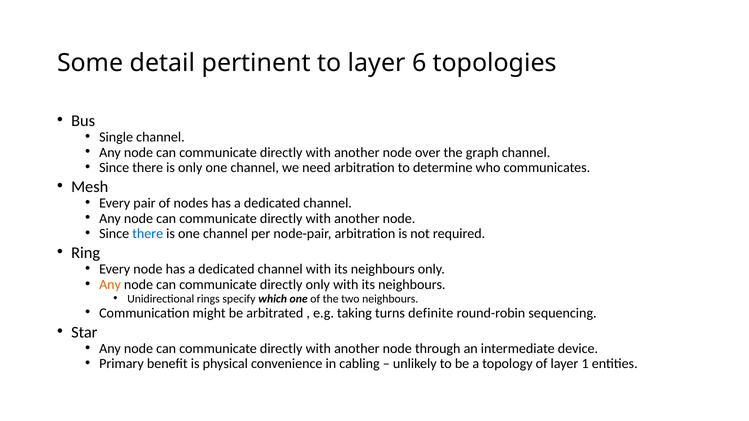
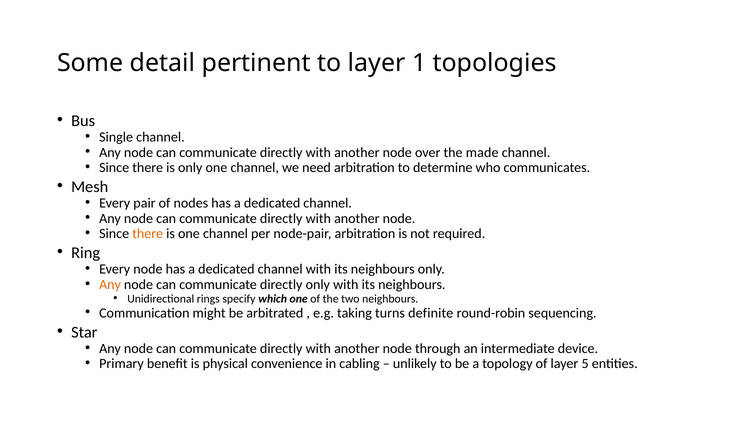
6: 6 -> 1
graph: graph -> made
there at (148, 234) colour: blue -> orange
1: 1 -> 5
